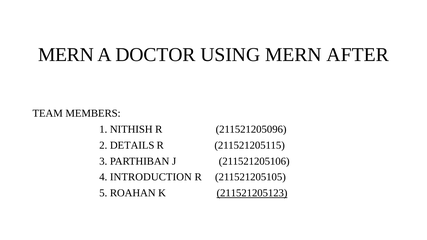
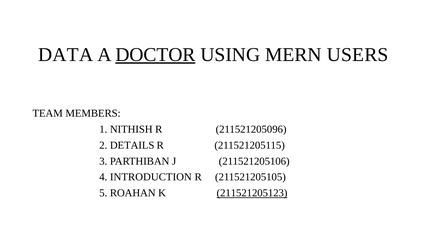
MERN at (66, 55): MERN -> DATA
DOCTOR underline: none -> present
AFTER: AFTER -> USERS
